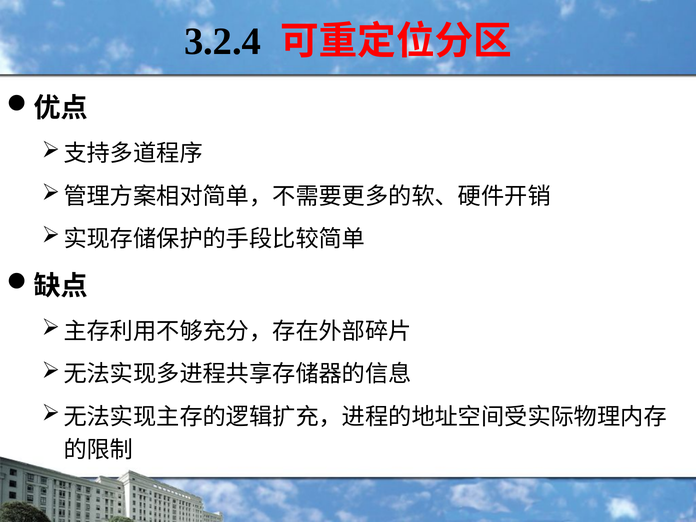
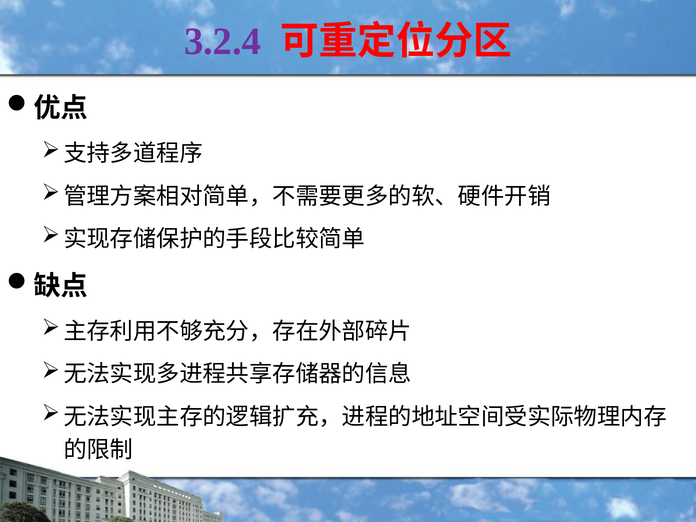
3.2.4 colour: black -> purple
